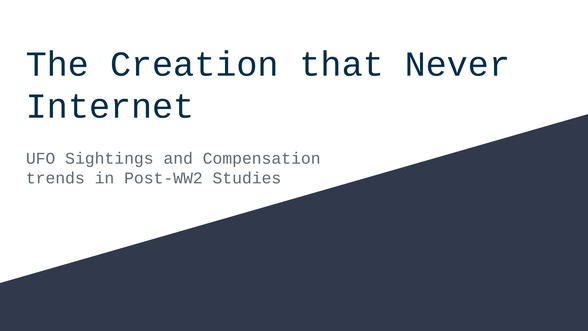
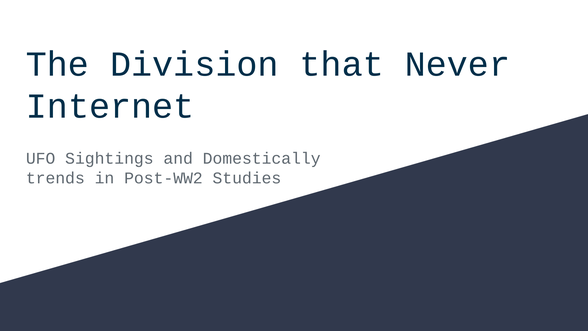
Creation: Creation -> Division
Compensation: Compensation -> Domestically
